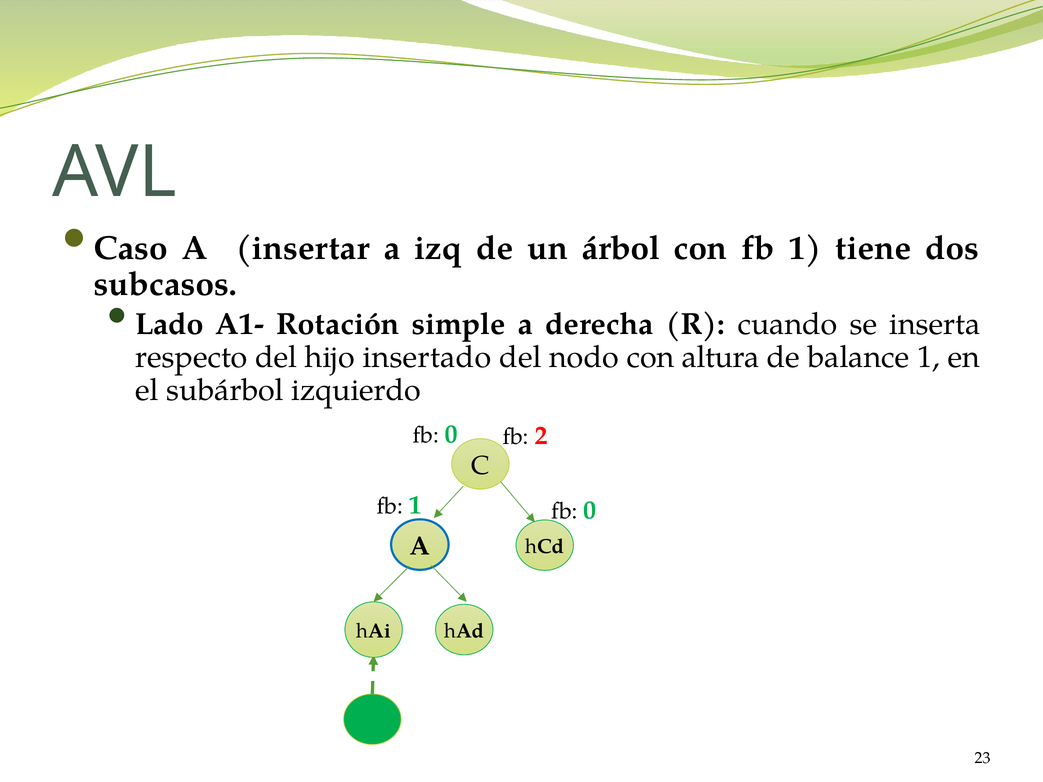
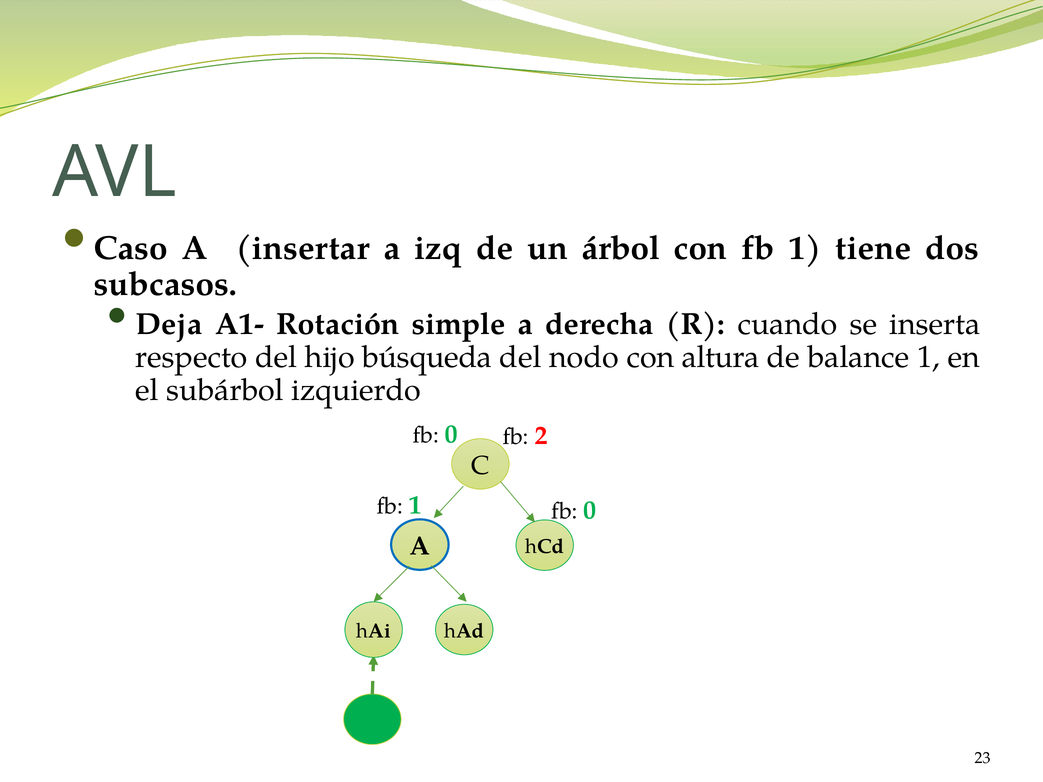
Lado: Lado -> Deja
insertado: insertado -> búsqueda
